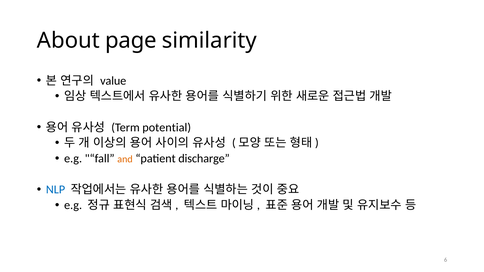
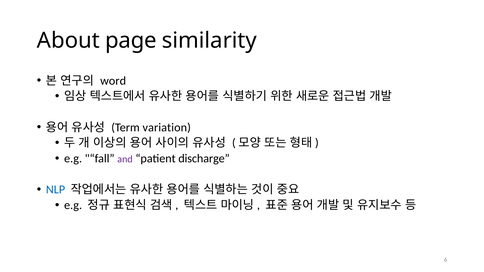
value: value -> word
potential: potential -> variation
and colour: orange -> purple
